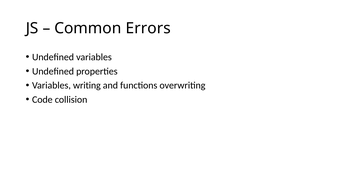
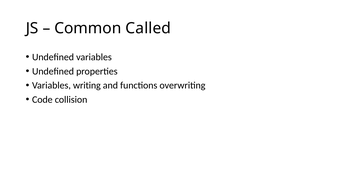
Errors: Errors -> Called
